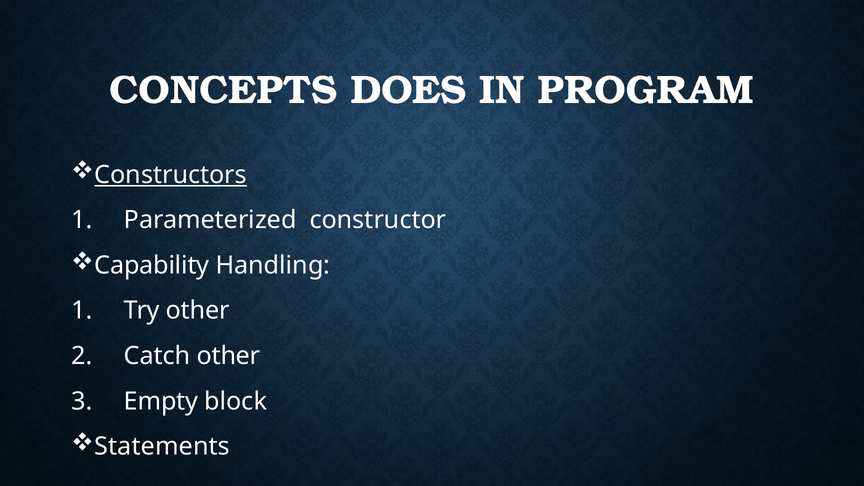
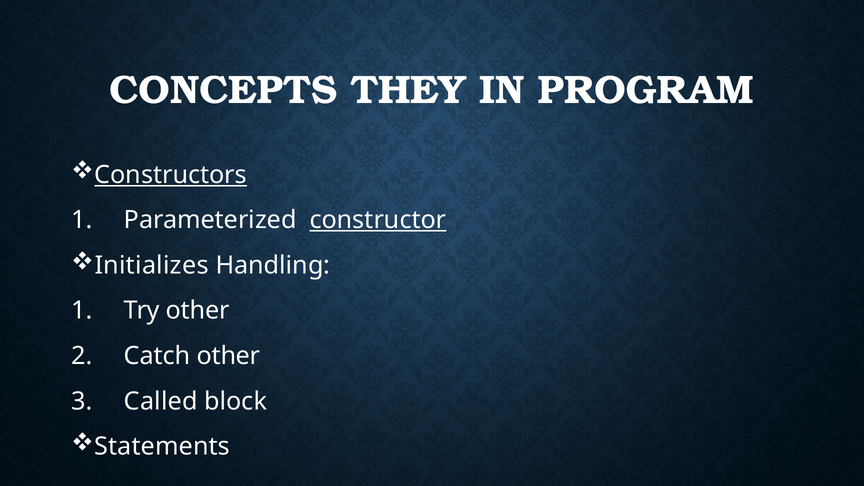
DOES: DOES -> THEY
constructor underline: none -> present
Capability: Capability -> Initializes
Empty: Empty -> Called
